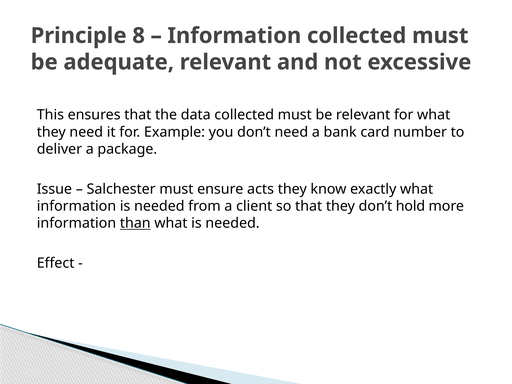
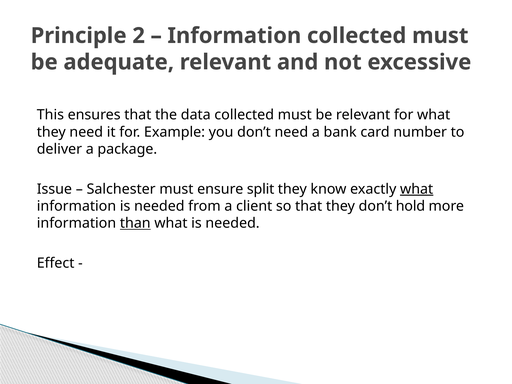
8: 8 -> 2
acts: acts -> split
what at (417, 189) underline: none -> present
